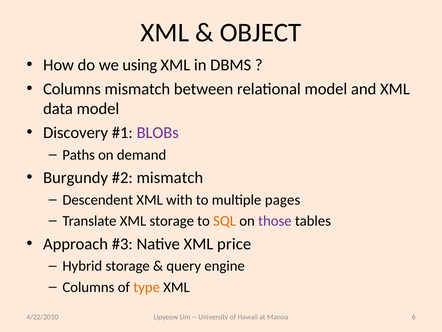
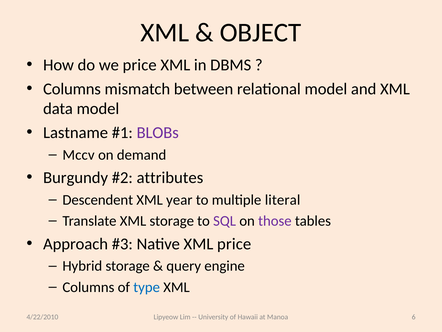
we using: using -> price
Discovery: Discovery -> Lastname
Paths: Paths -> Mccv
mismatch at (170, 177): mismatch -> attributes
with: with -> year
pages: pages -> literal
SQL colour: orange -> purple
type colour: orange -> blue
